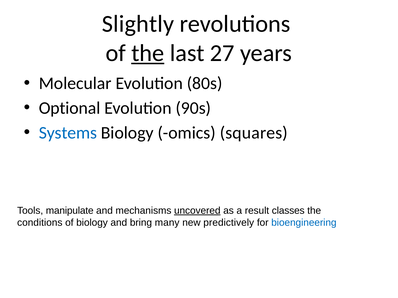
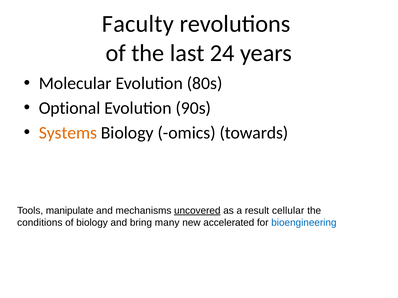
Slightly: Slightly -> Faculty
the at (148, 53) underline: present -> none
27: 27 -> 24
Systems colour: blue -> orange
squares: squares -> towards
classes: classes -> cellular
predictively: predictively -> accelerated
